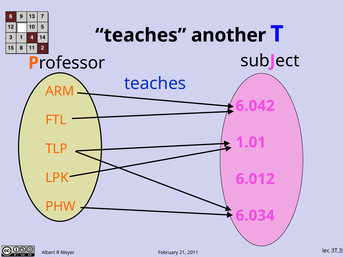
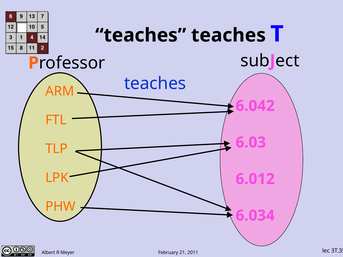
another at (229, 35): another -> teaches
1.01: 1.01 -> 6.03
